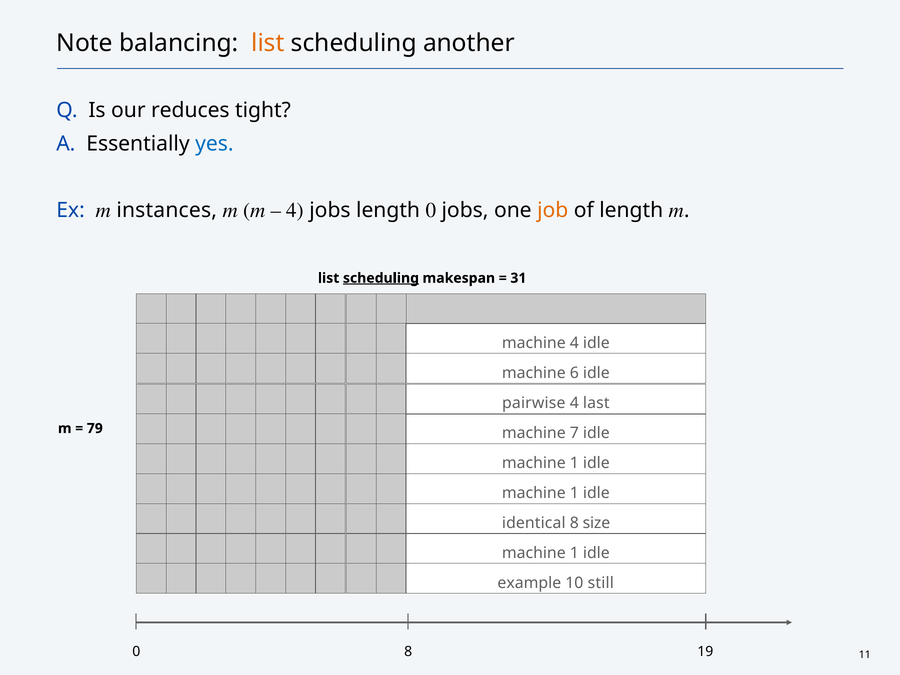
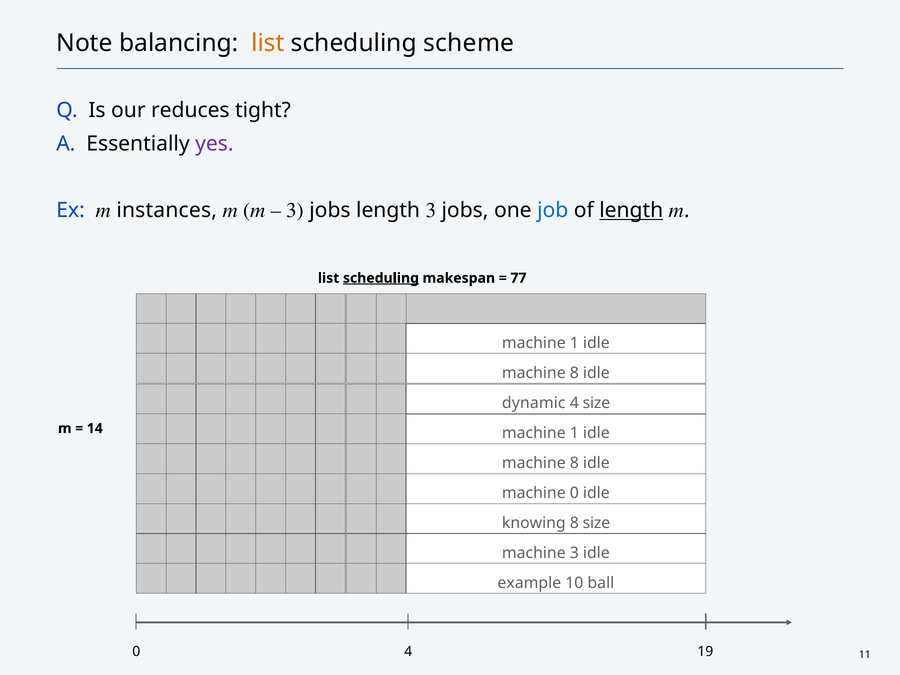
another: another -> scheme
yes colour: blue -> purple
4 at (295, 210): 4 -> 3
length 0: 0 -> 3
job colour: orange -> blue
length at (631, 210) underline: none -> present
31: 31 -> 77
4 at (574, 343): 4 -> 1
6 at (574, 373): 6 -> 8
pairwise: pairwise -> dynamic
4 last: last -> size
79: 79 -> 14
7 at (574, 433): 7 -> 1
1 at (574, 463): 1 -> 8
1 at (574, 493): 1 -> 0
identical: identical -> knowing
1 at (574, 553): 1 -> 3
still: still -> ball
0 8: 8 -> 4
